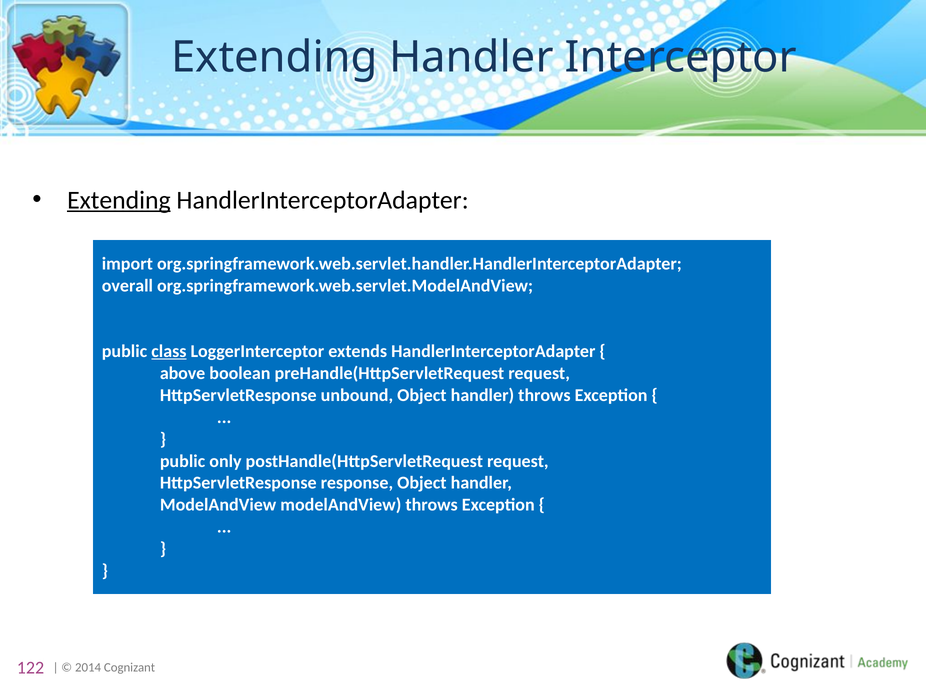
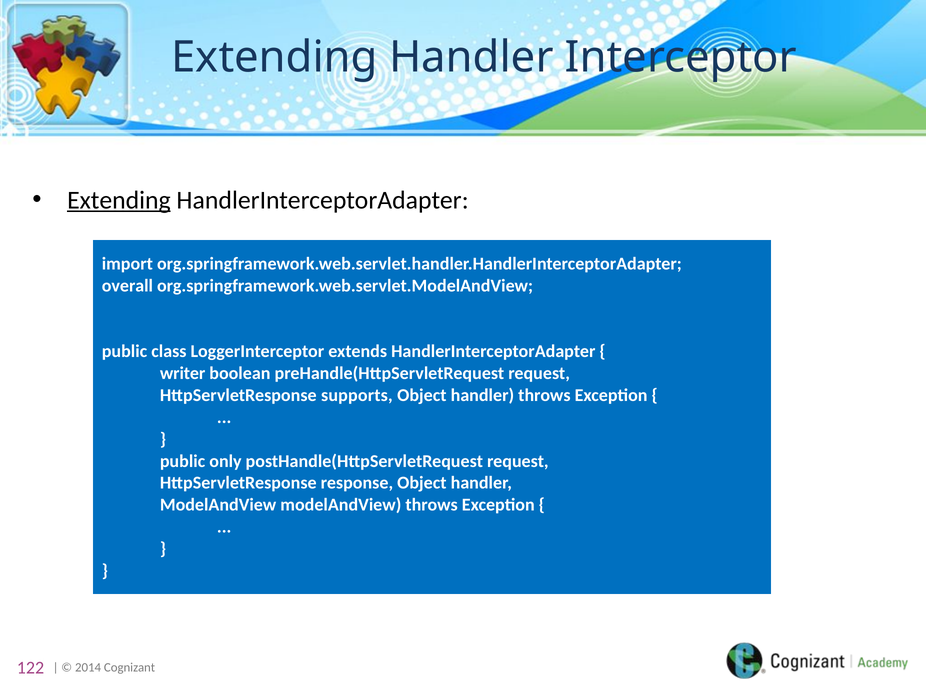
class underline: present -> none
above: above -> writer
unbound: unbound -> supports
